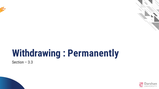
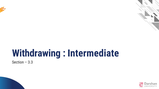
Permanently: Permanently -> Intermediate
